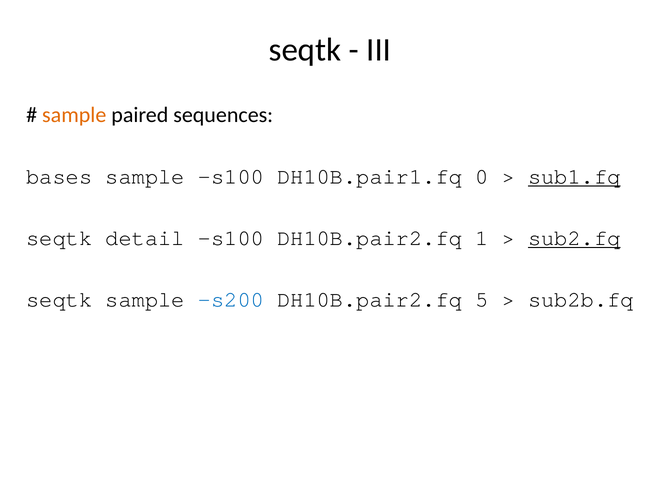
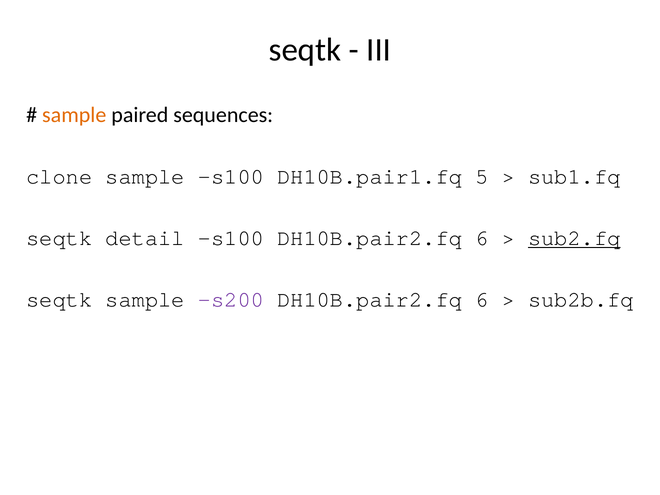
bases: bases -> clone
0: 0 -> 5
sub1.fq underline: present -> none
s100 DH10B.pair2.fq 1: 1 -> 6
s200 colour: blue -> purple
5 at (482, 300): 5 -> 6
